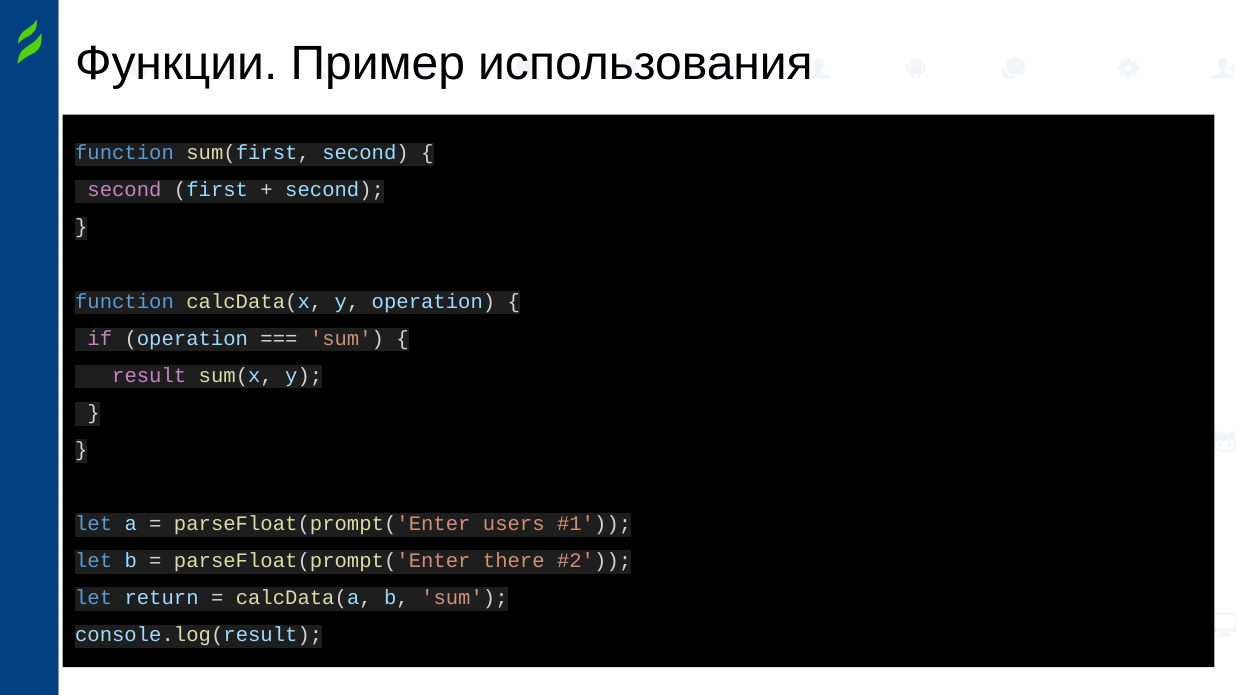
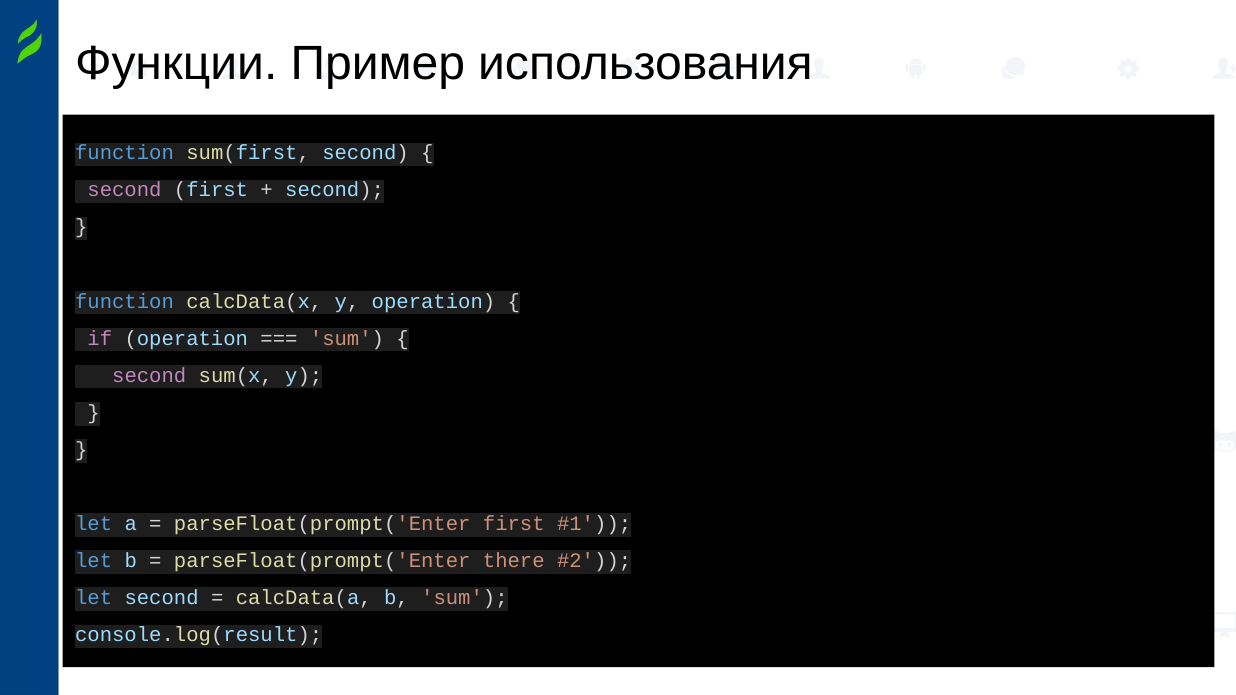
result at (149, 376): result -> second
parseFloat(prompt('Enter users: users -> first
let return: return -> second
